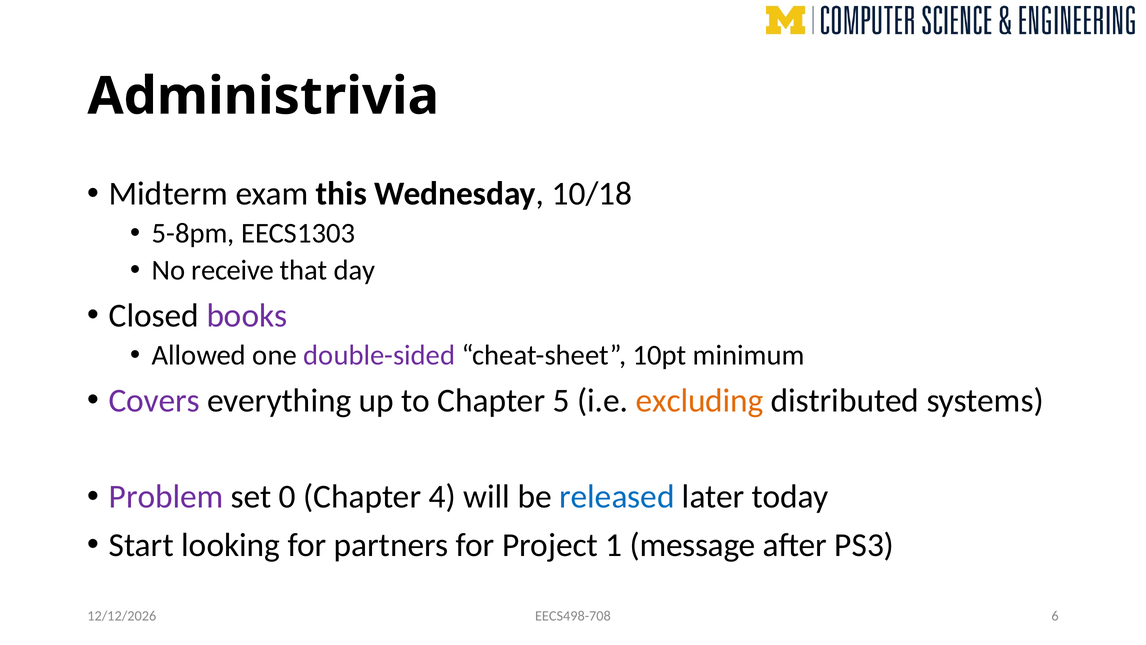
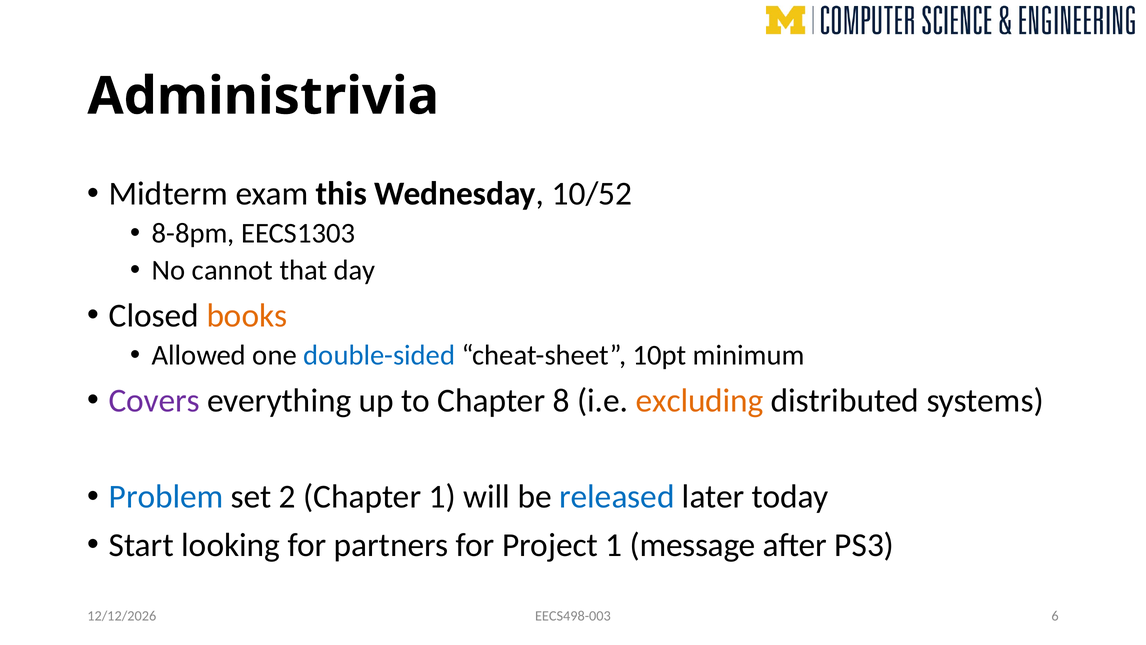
10/18: 10/18 -> 10/52
5-8pm: 5-8pm -> 8-8pm
receive: receive -> cannot
books colour: purple -> orange
double-sided colour: purple -> blue
5: 5 -> 8
Problem colour: purple -> blue
0: 0 -> 2
Chapter 4: 4 -> 1
EECS498-708: EECS498-708 -> EECS498-003
